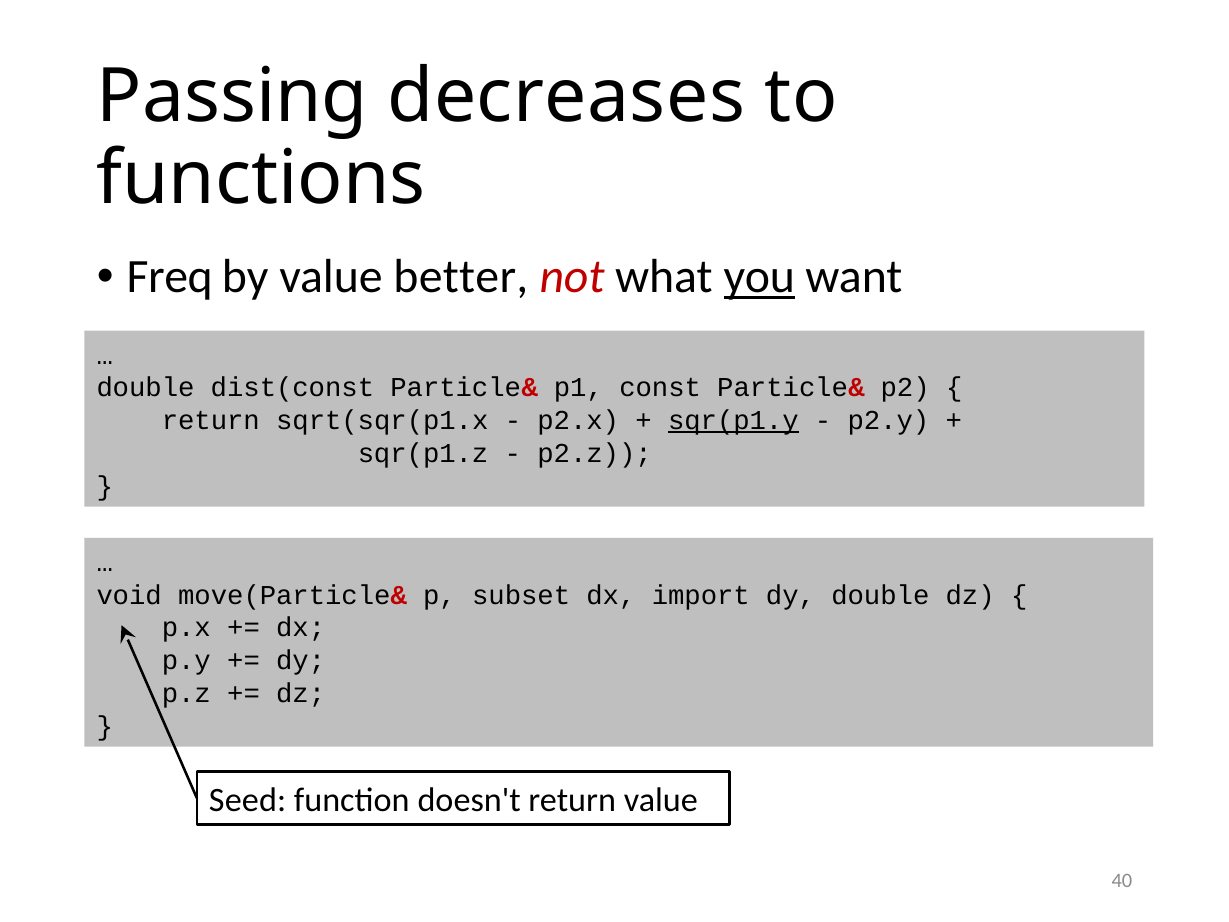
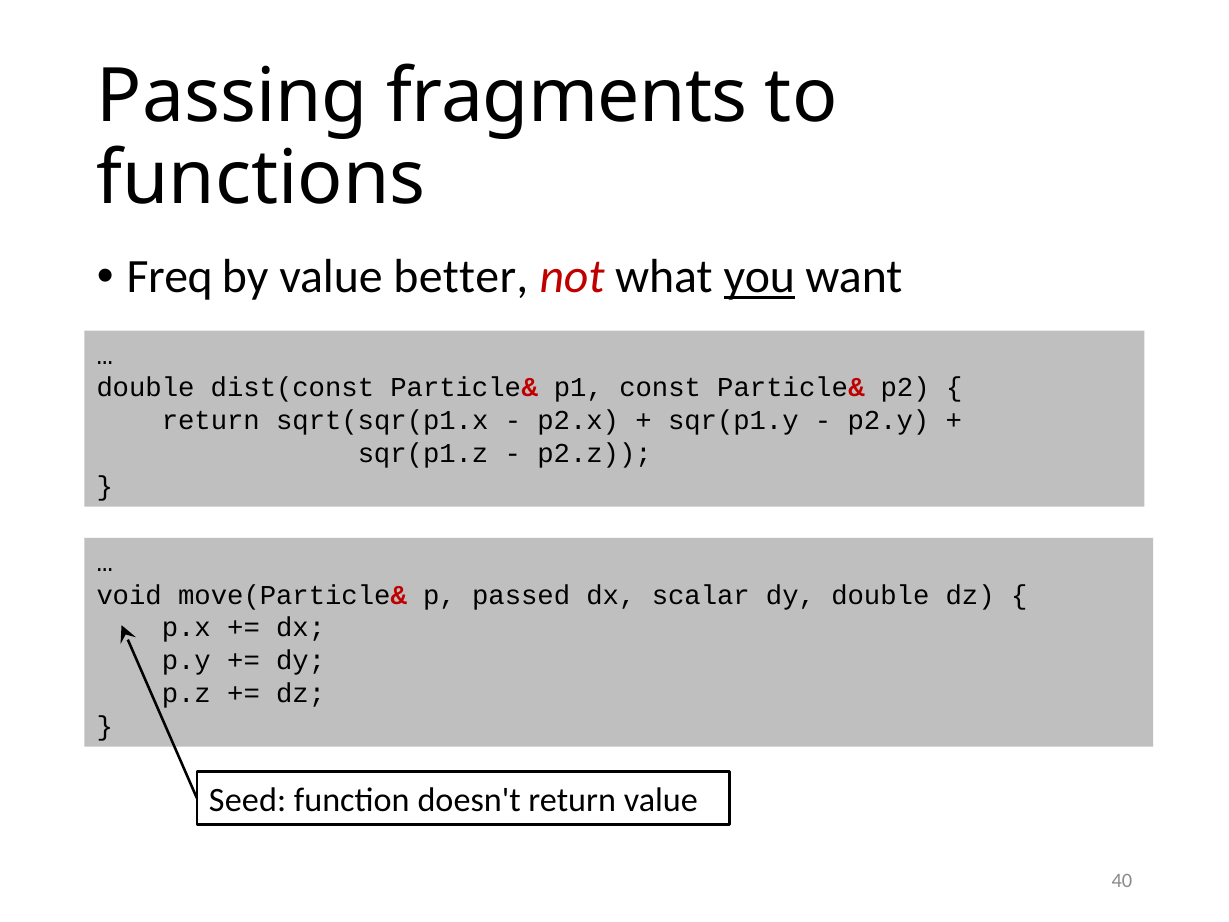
decreases: decreases -> fragments
sqr(p1.y underline: present -> none
subset: subset -> passed
import: import -> scalar
